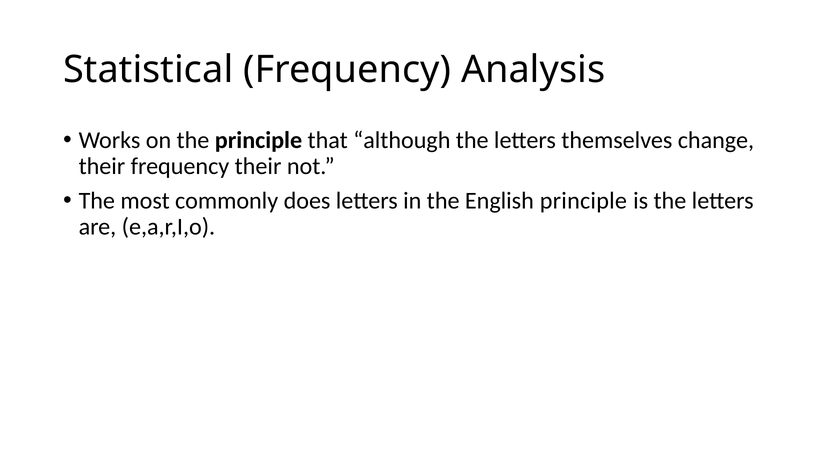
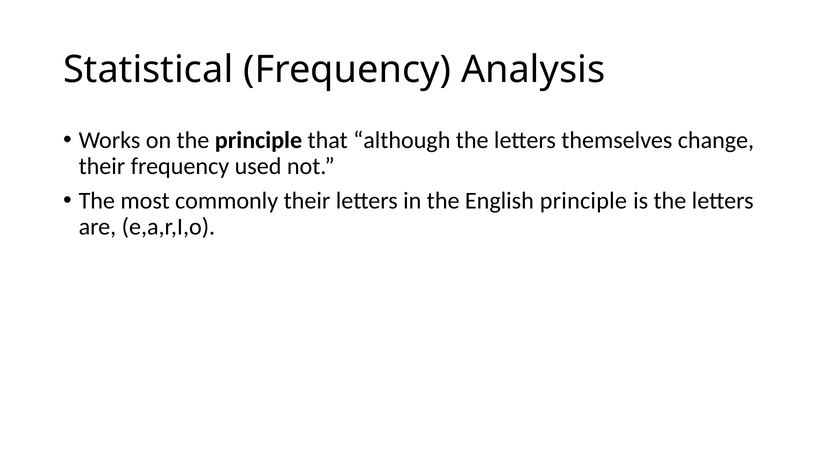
frequency their: their -> used
commonly does: does -> their
